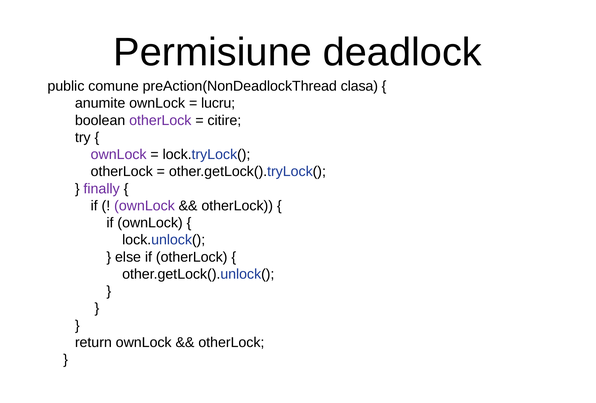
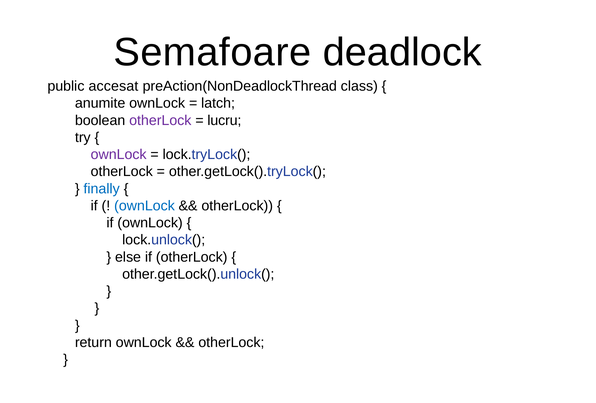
Permisiune: Permisiune -> Semafoare
comune: comune -> accesat
clasa: clasa -> class
lucru: lucru -> latch
citire: citire -> lucru
finally colour: purple -> blue
ownLock at (144, 206) colour: purple -> blue
